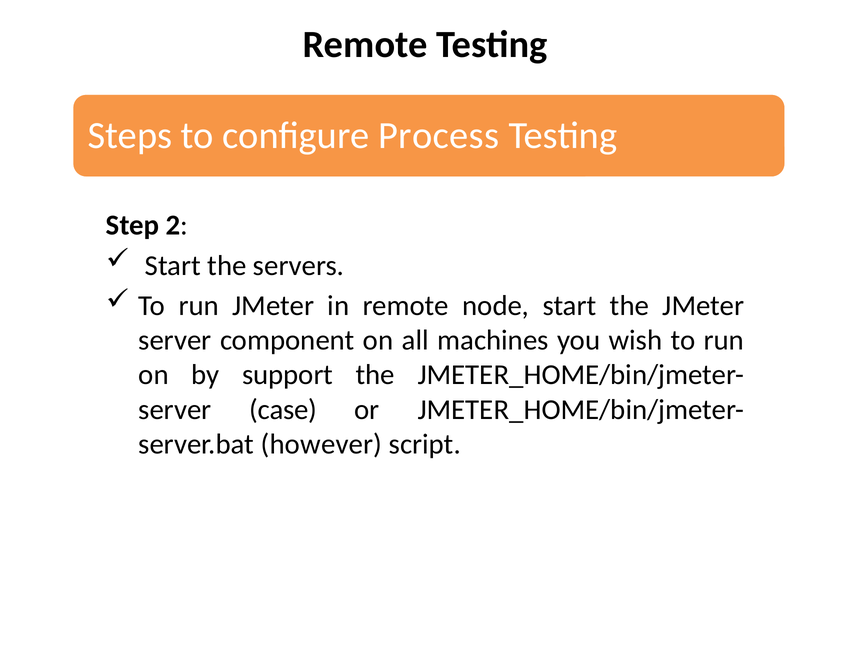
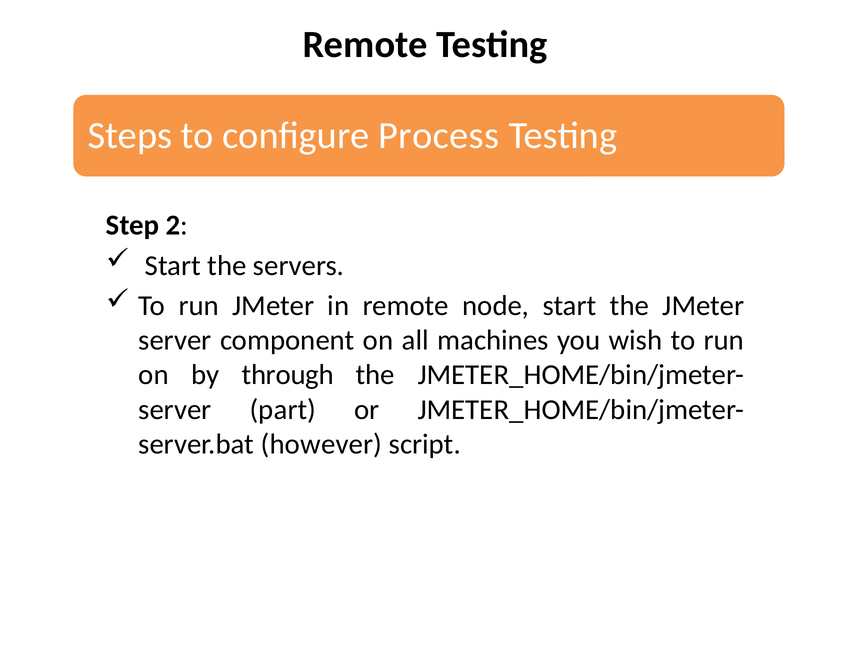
support: support -> through
case: case -> part
